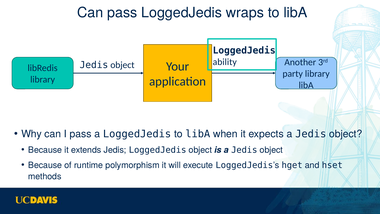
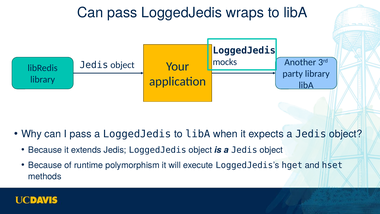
ability: ability -> mocks
